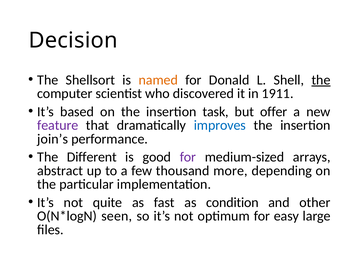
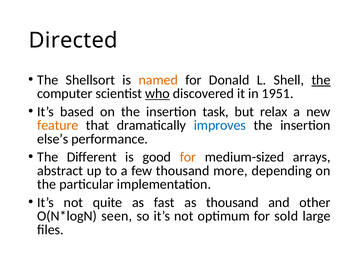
Decision: Decision -> Directed
who underline: none -> present
1911: 1911 -> 1951
offer: offer -> relax
feature colour: purple -> orange
join’s: join’s -> else’s
for at (188, 157) colour: purple -> orange
as condition: condition -> thousand
easy: easy -> sold
